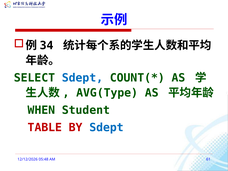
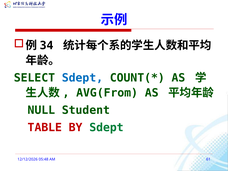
AVG(Type: AVG(Type -> AVG(From
WHEN: WHEN -> NULL
Sdept at (106, 127) colour: blue -> green
